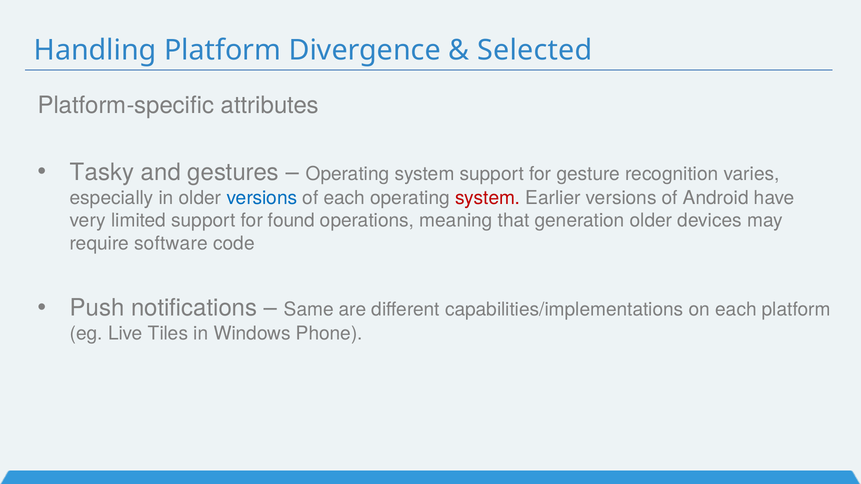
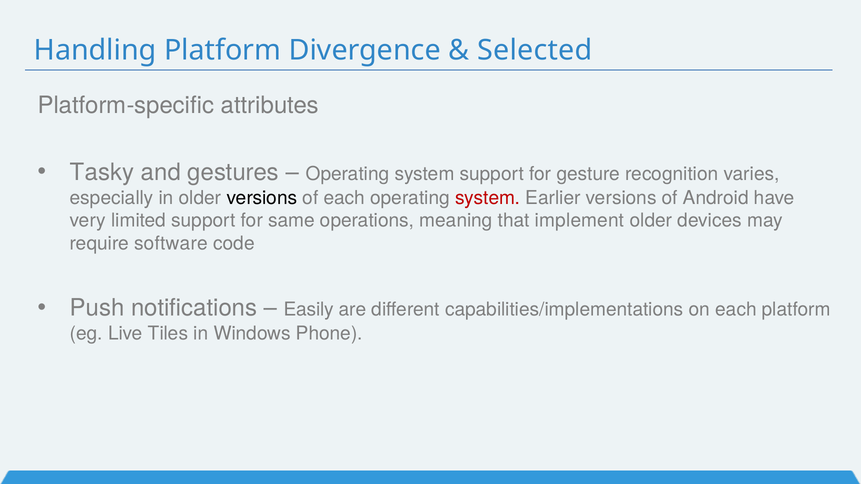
versions at (262, 198) colour: blue -> black
found: found -> same
generation: generation -> implement
Same: Same -> Easily
